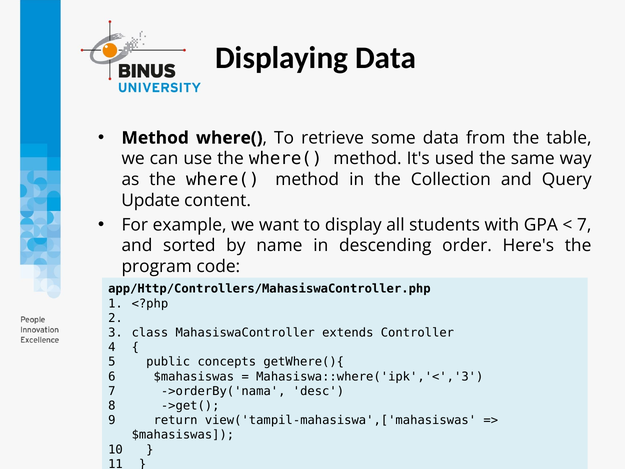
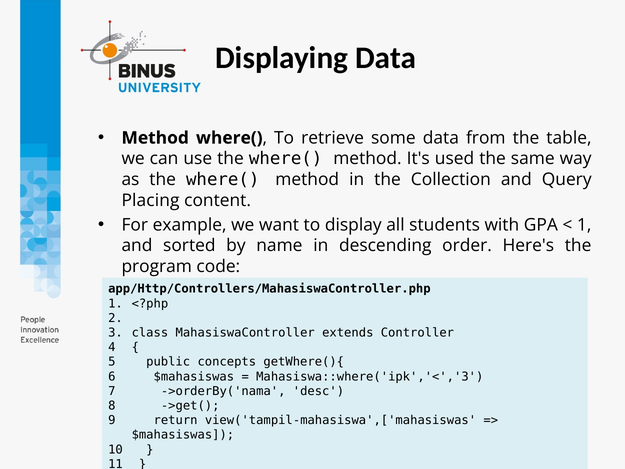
Update: Update -> Placing
7 at (584, 225): 7 -> 1
